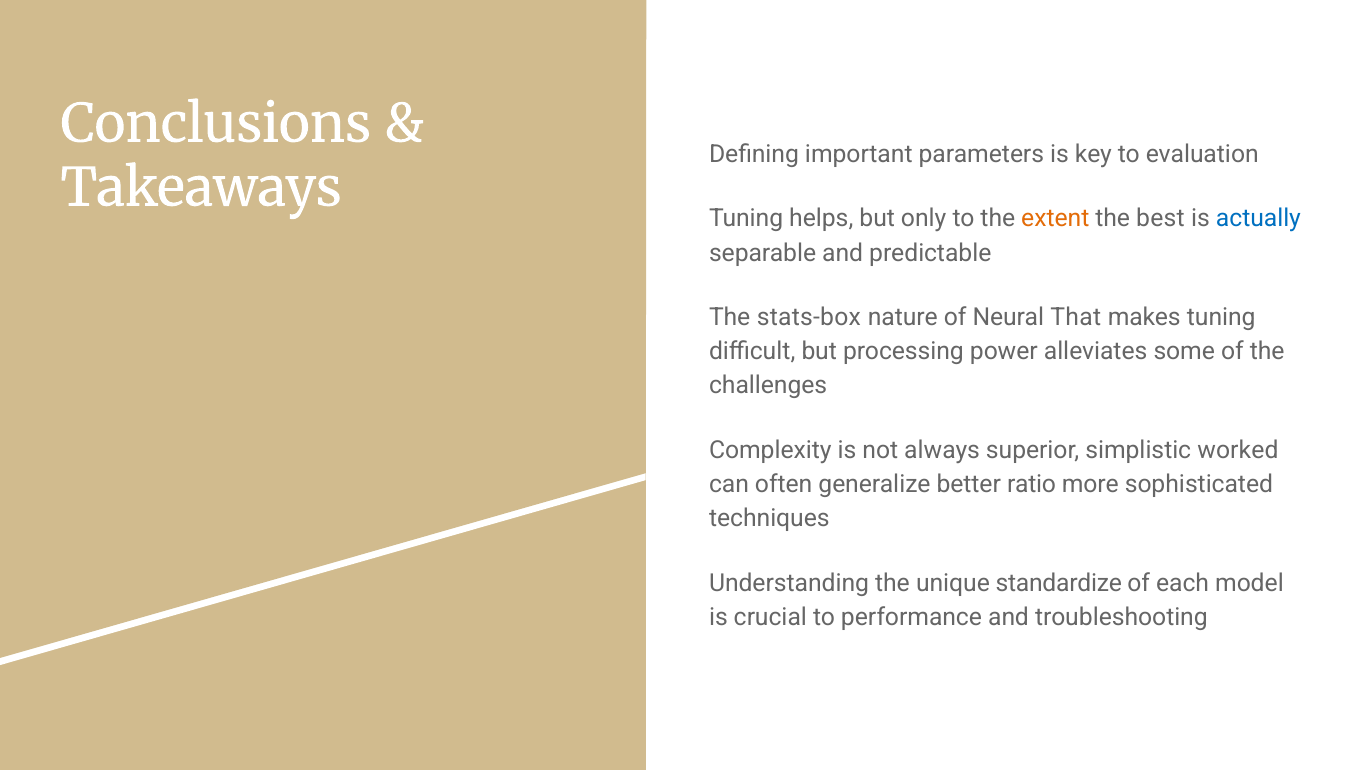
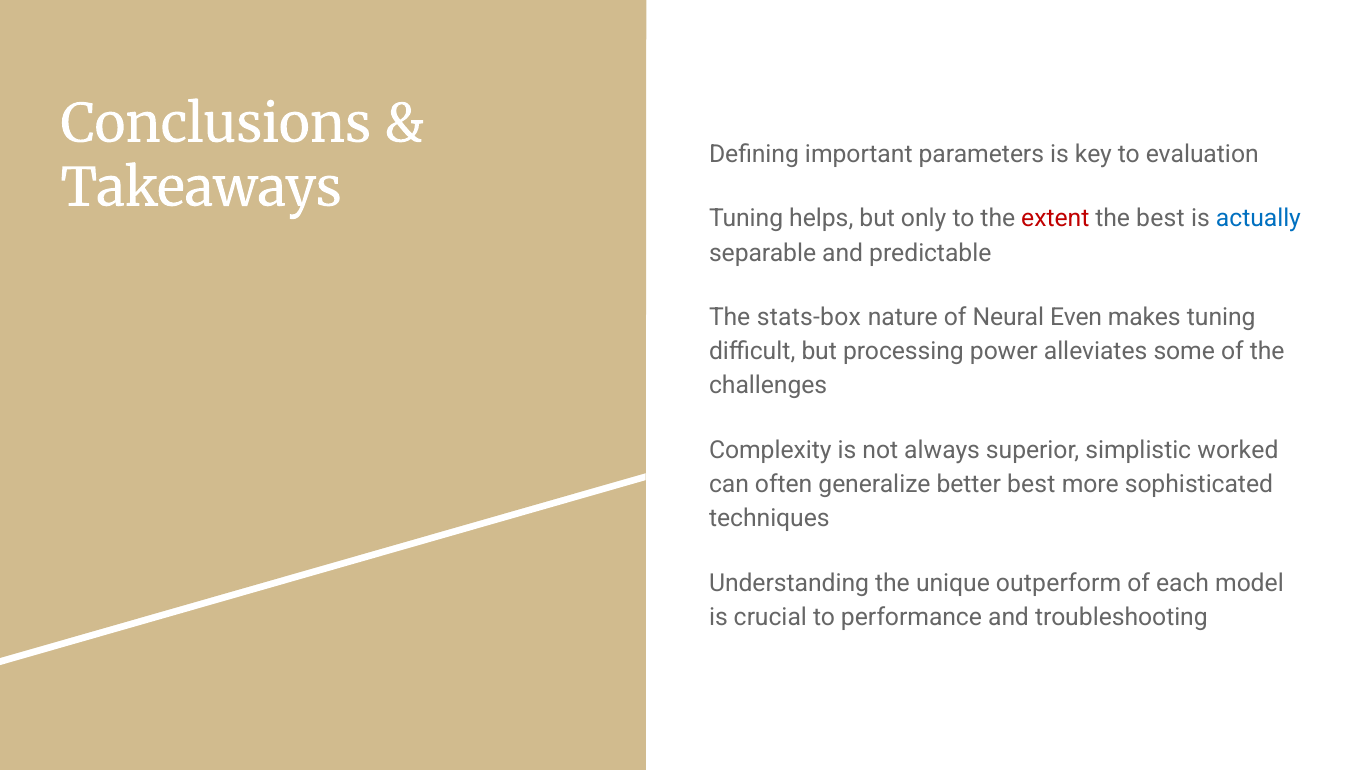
extent colour: orange -> red
That: That -> Even
better ratio: ratio -> best
standardize: standardize -> outperform
